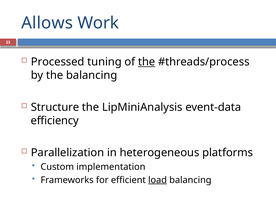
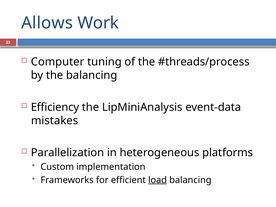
Processed: Processed -> Computer
the at (147, 62) underline: present -> none
Structure: Structure -> Efficiency
efficiency: efficiency -> mistakes
